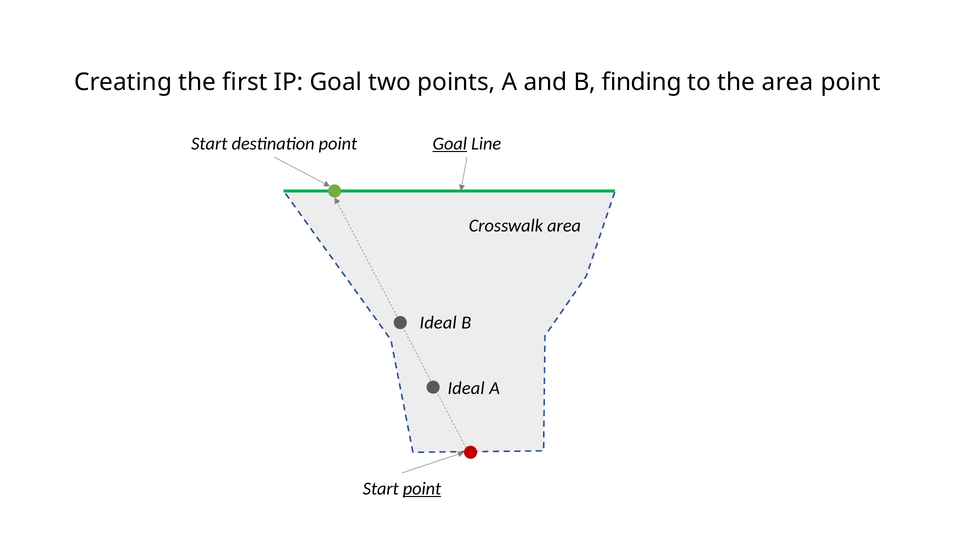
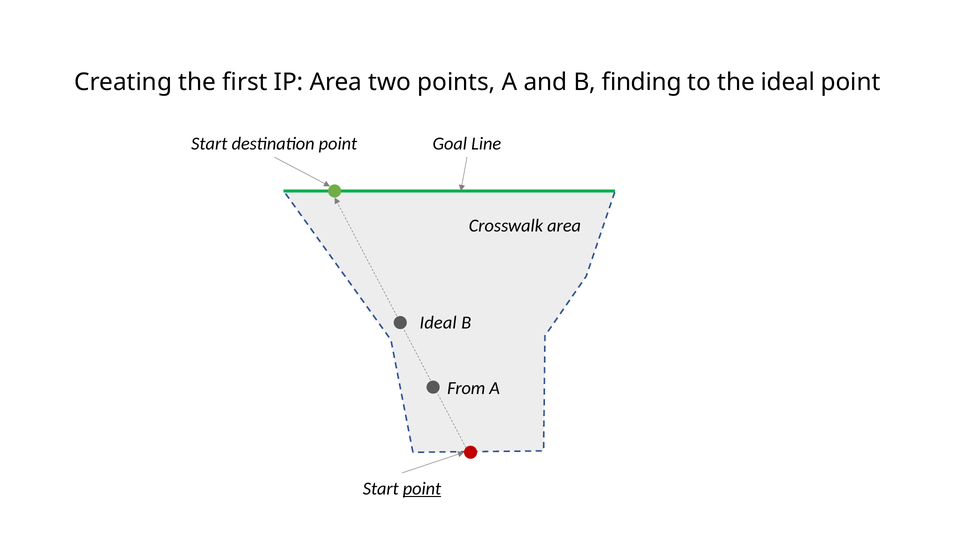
IP Goal: Goal -> Area
the area: area -> ideal
Goal at (450, 144) underline: present -> none
Ideal at (466, 388): Ideal -> From
